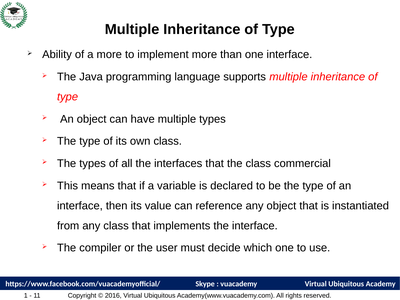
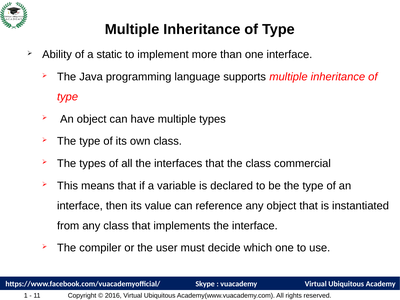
a more: more -> static
